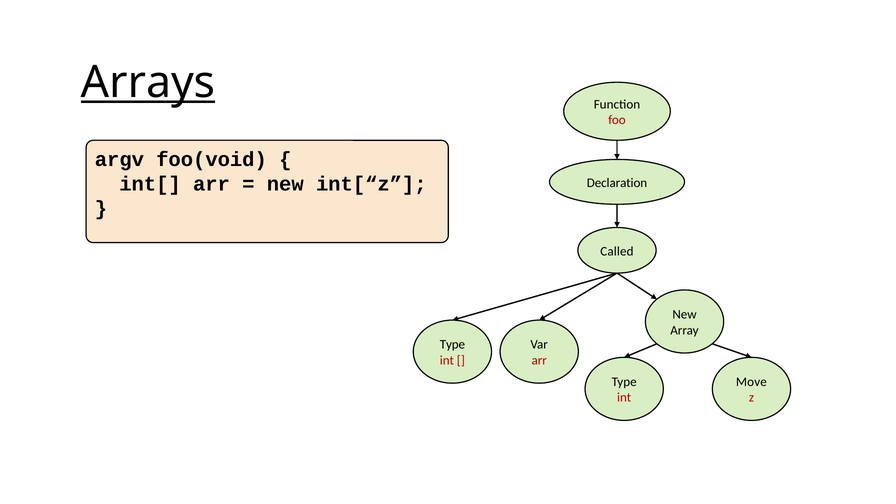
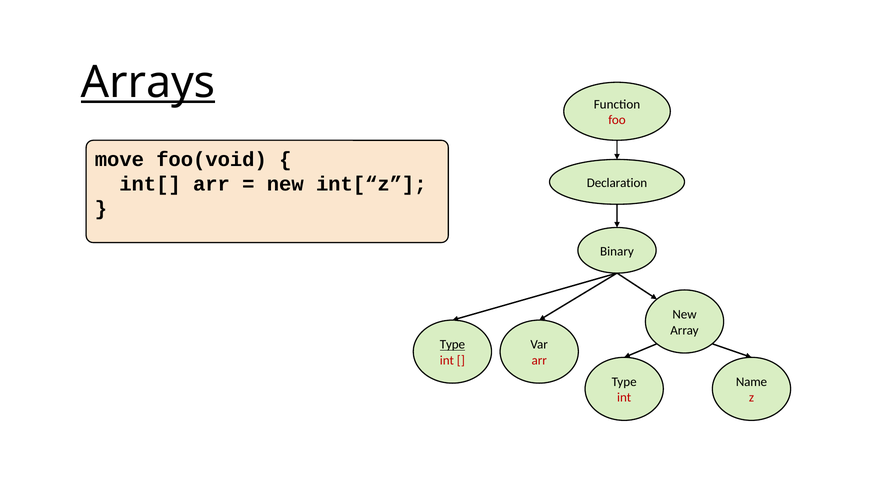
argv: argv -> move
Called: Called -> Binary
Type at (452, 345) underline: none -> present
Move: Move -> Name
